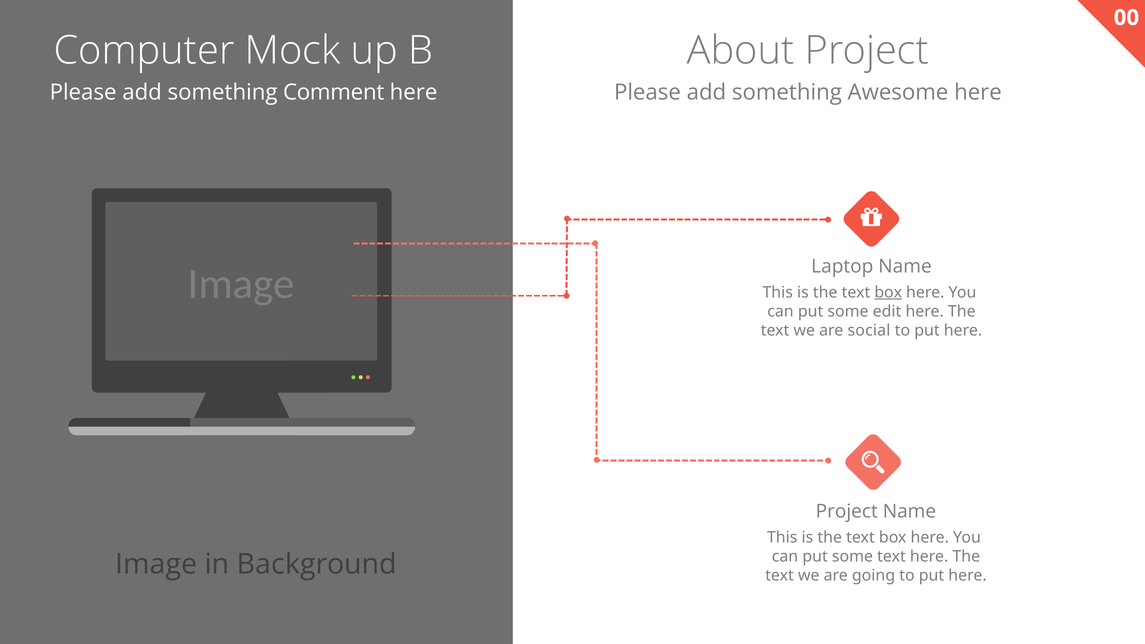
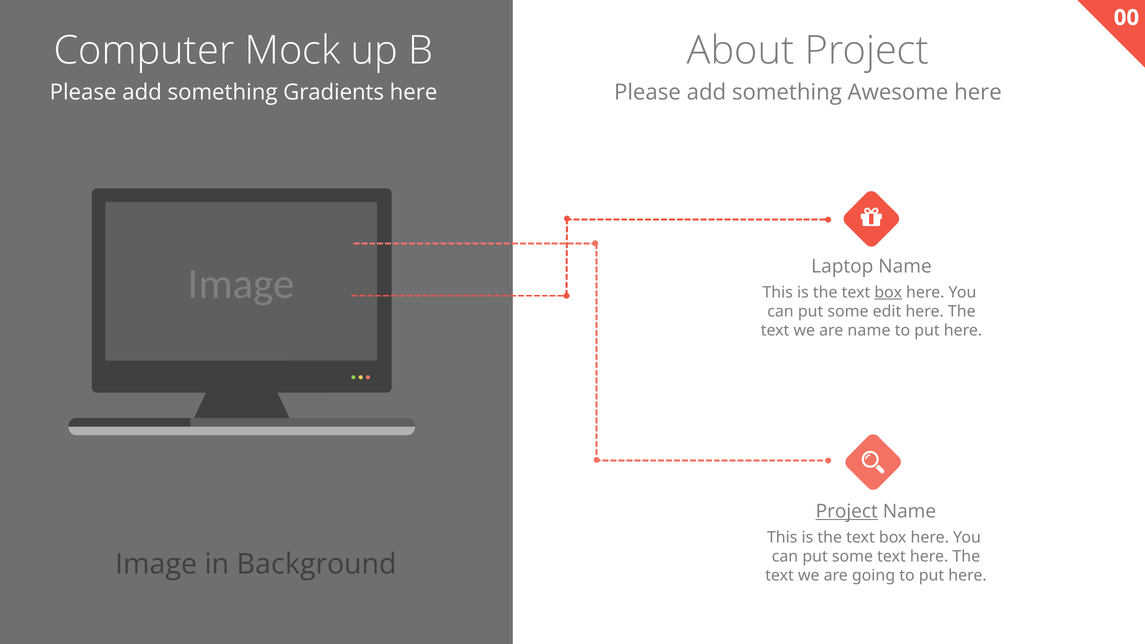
Comment: Comment -> Gradients
are social: social -> name
Project at (847, 511) underline: none -> present
